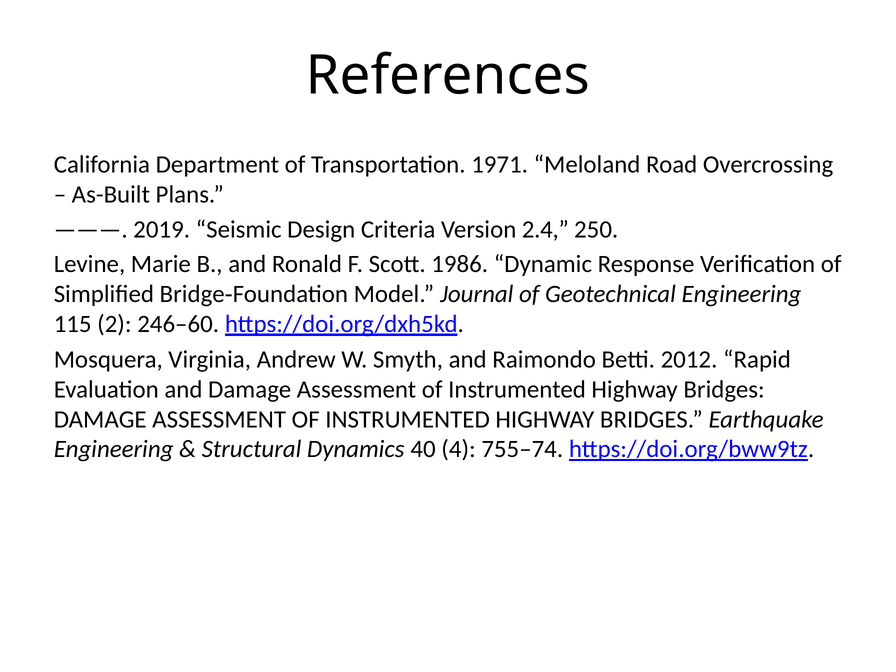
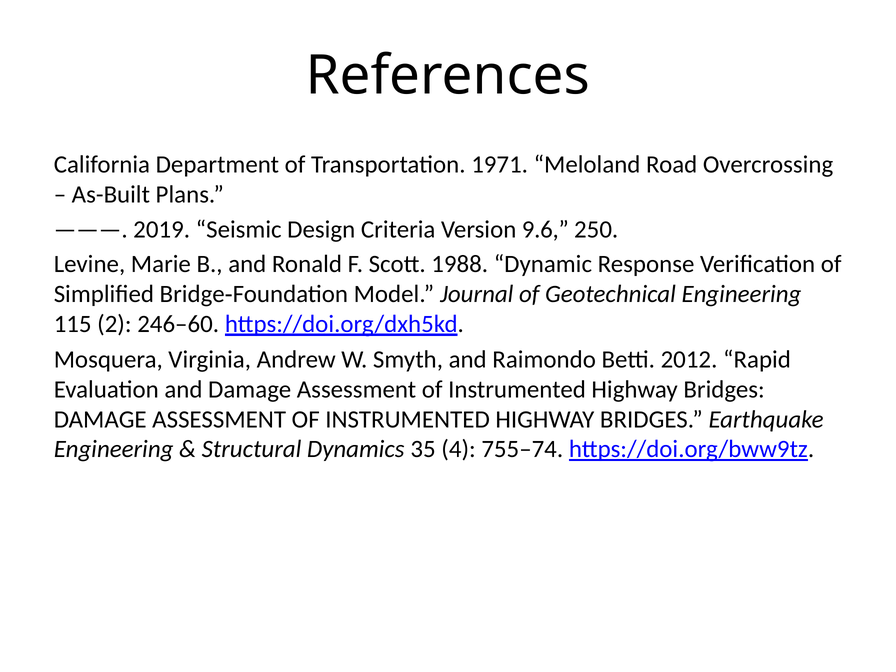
2.4: 2.4 -> 9.6
1986: 1986 -> 1988
40: 40 -> 35
